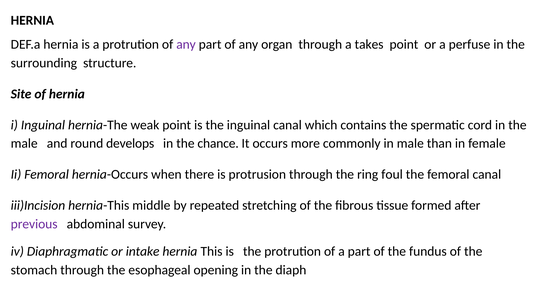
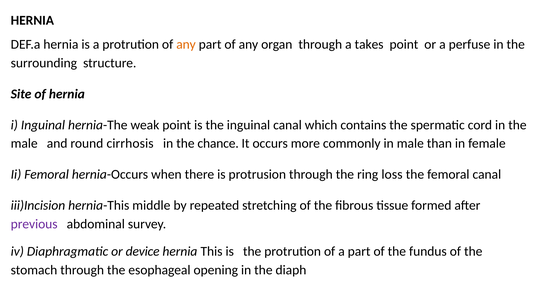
any at (186, 45) colour: purple -> orange
develops: develops -> cirrhosis
foul: foul -> loss
intake: intake -> device
